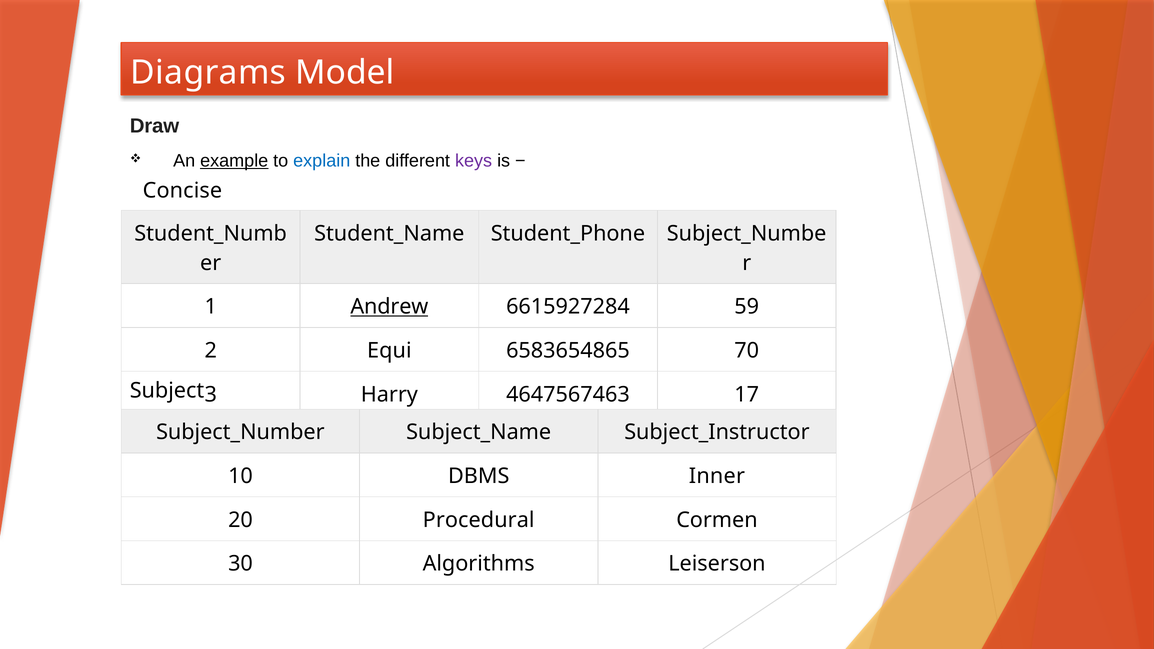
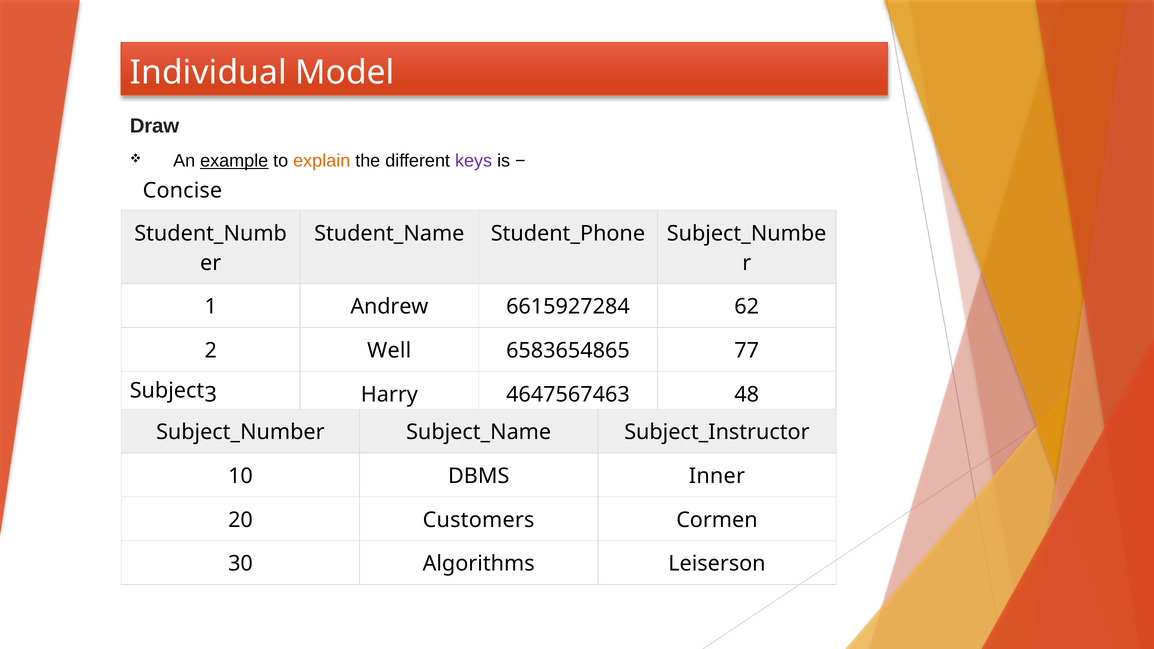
Diagrams: Diagrams -> Individual
explain colour: blue -> orange
Andrew underline: present -> none
59: 59 -> 62
Equi: Equi -> Well
70: 70 -> 77
17: 17 -> 48
Procedural: Procedural -> Customers
